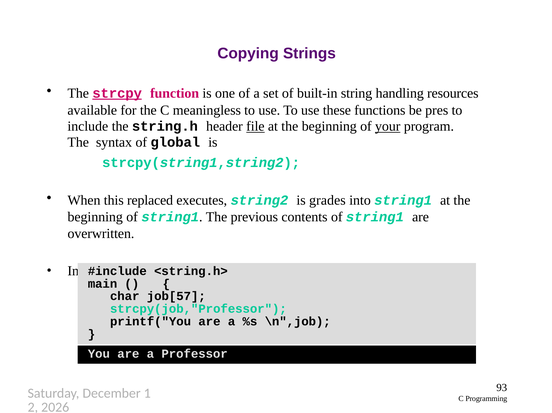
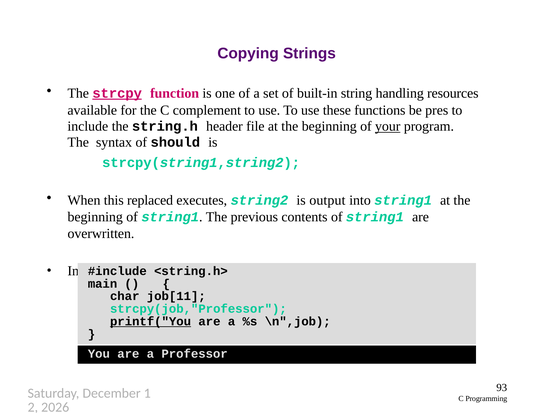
meaningless: meaningless -> complement
file underline: present -> none
global: global -> should
grades: grades -> output
job[57: job[57 -> job[11
printf("You underline: none -> present
